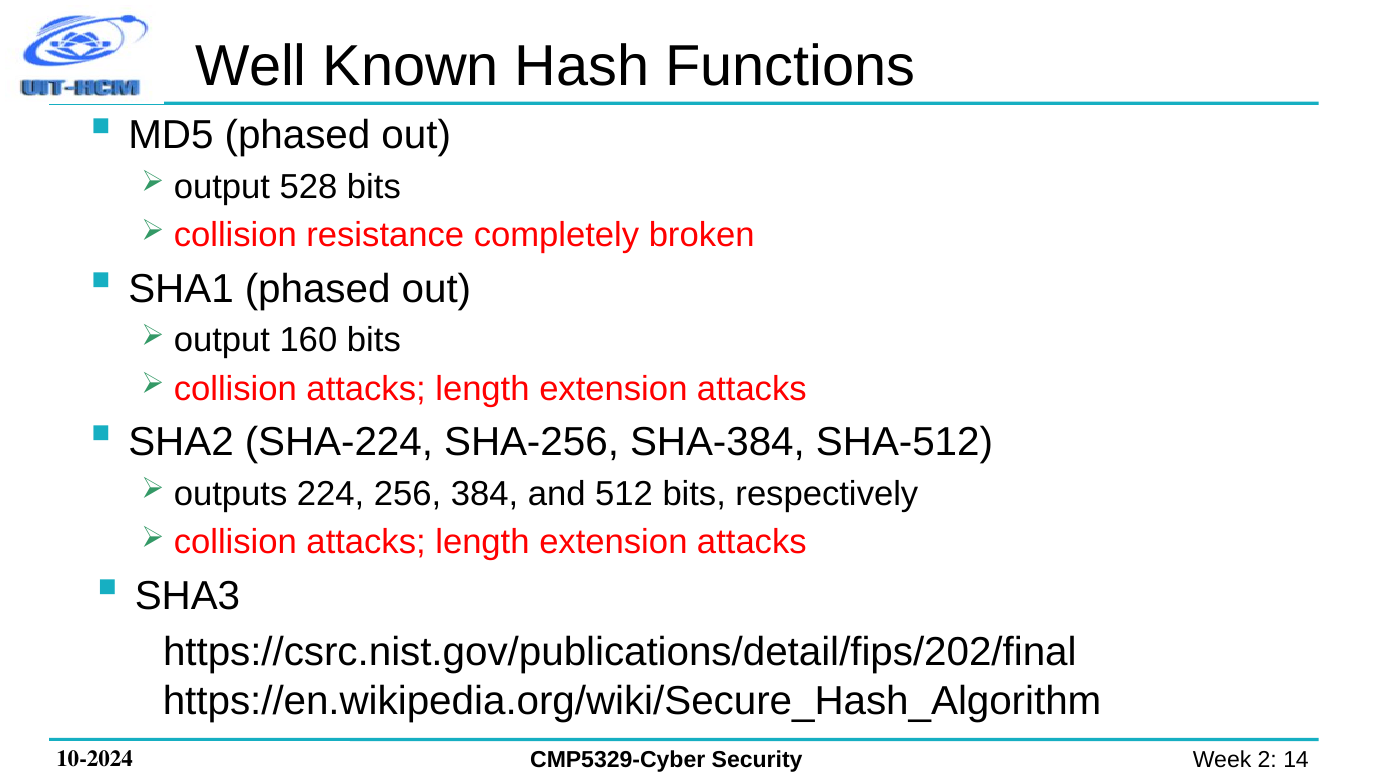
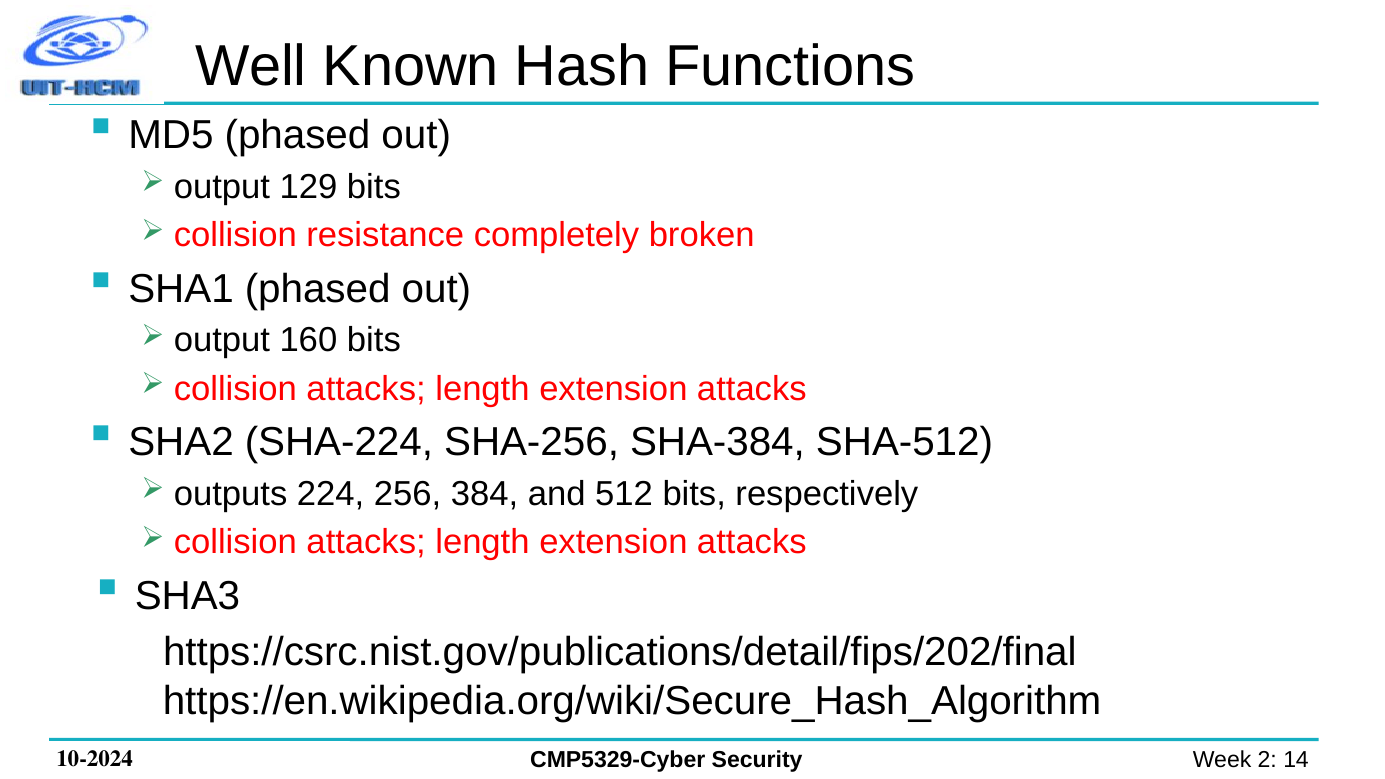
528: 528 -> 129
